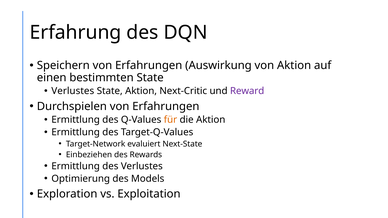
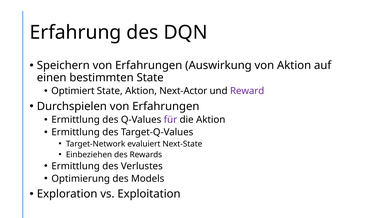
Verlustes at (73, 91): Verlustes -> Optimiert
Next-Critic: Next-Critic -> Next-Actor
für colour: orange -> purple
